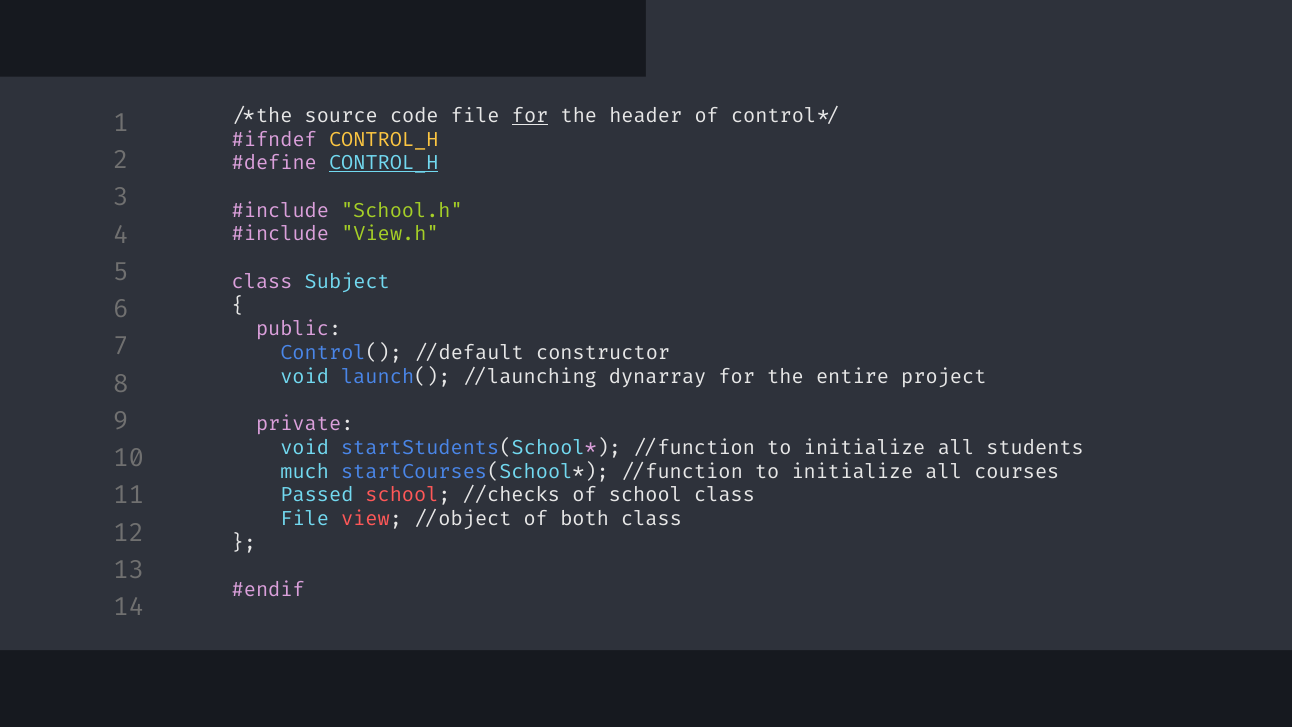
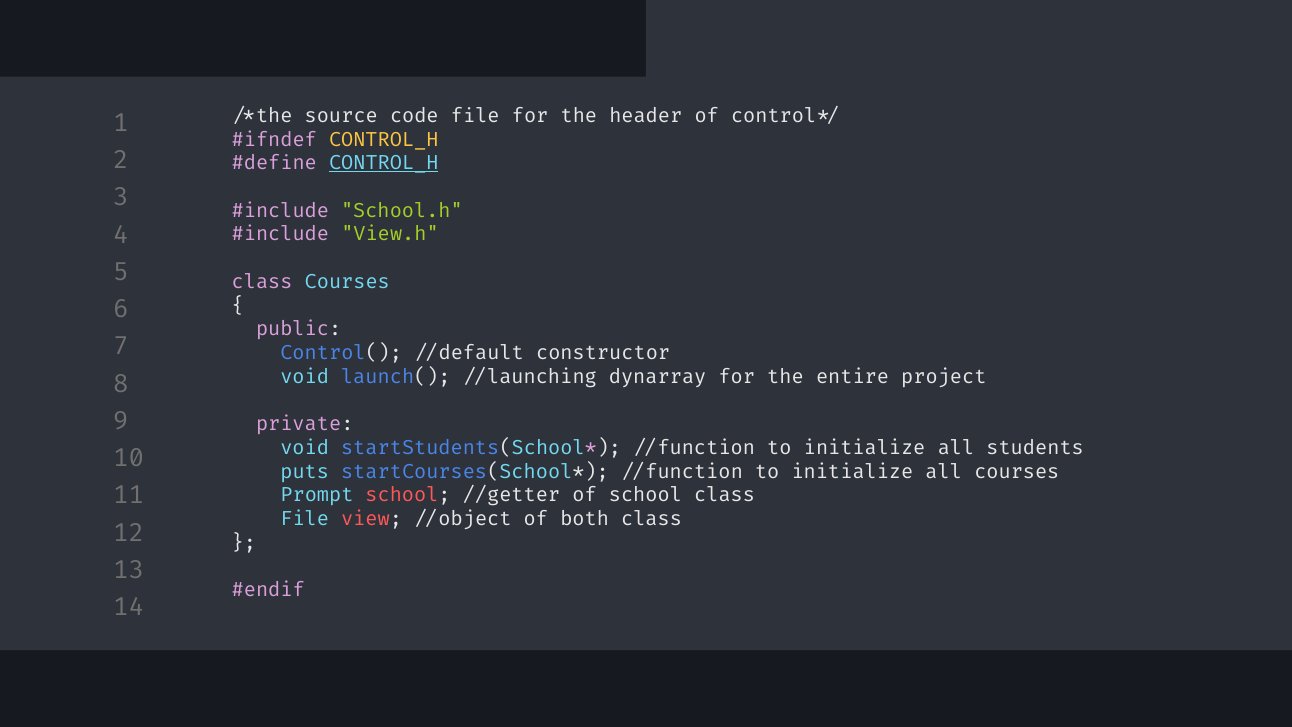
for at (530, 116) underline: present -> none
class Subject: Subject -> Courses
much: much -> puts
Passed: Passed -> Prompt
//checks: //checks -> //getter
